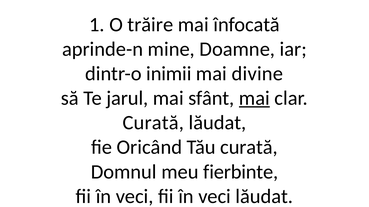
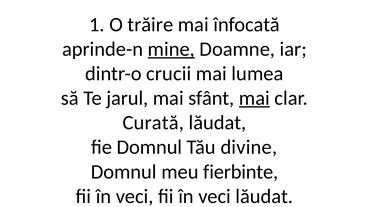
mine underline: none -> present
inimii: inimii -> crucii
divine: divine -> lumea
fie Oricând: Oricând -> Domnul
Tău curată: curată -> divine
